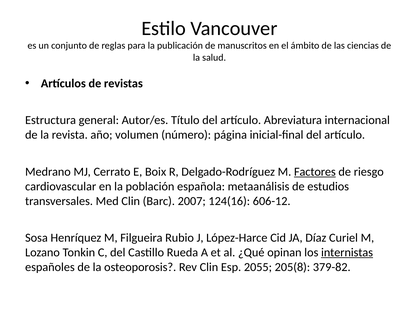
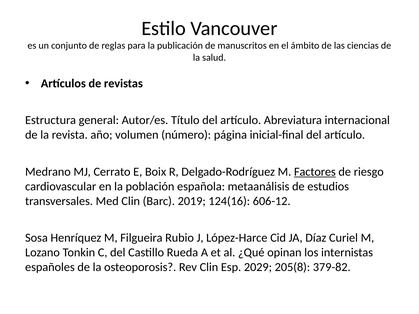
2007: 2007 -> 2019
internistas underline: present -> none
2055: 2055 -> 2029
